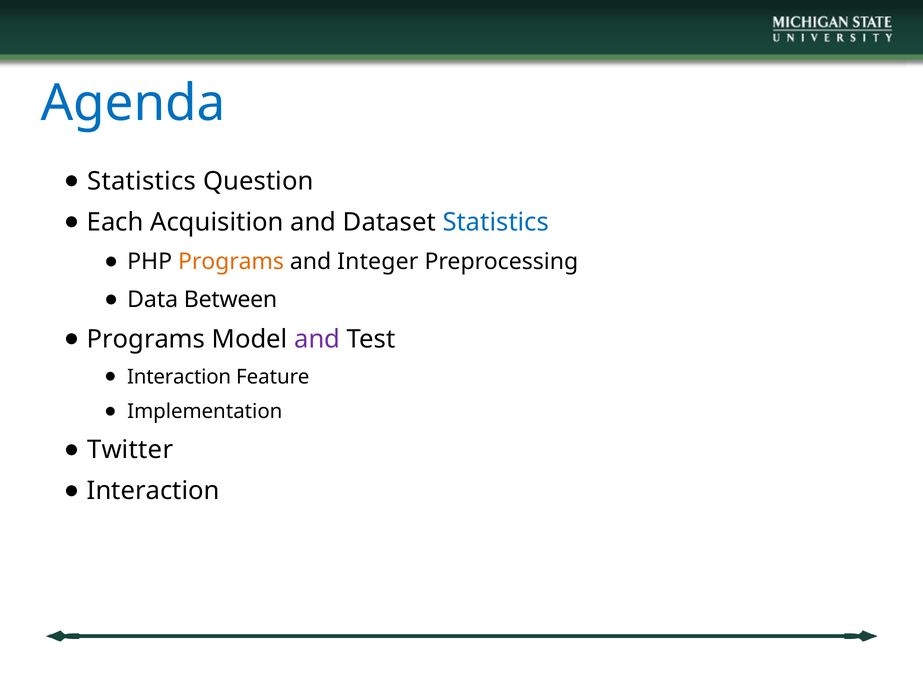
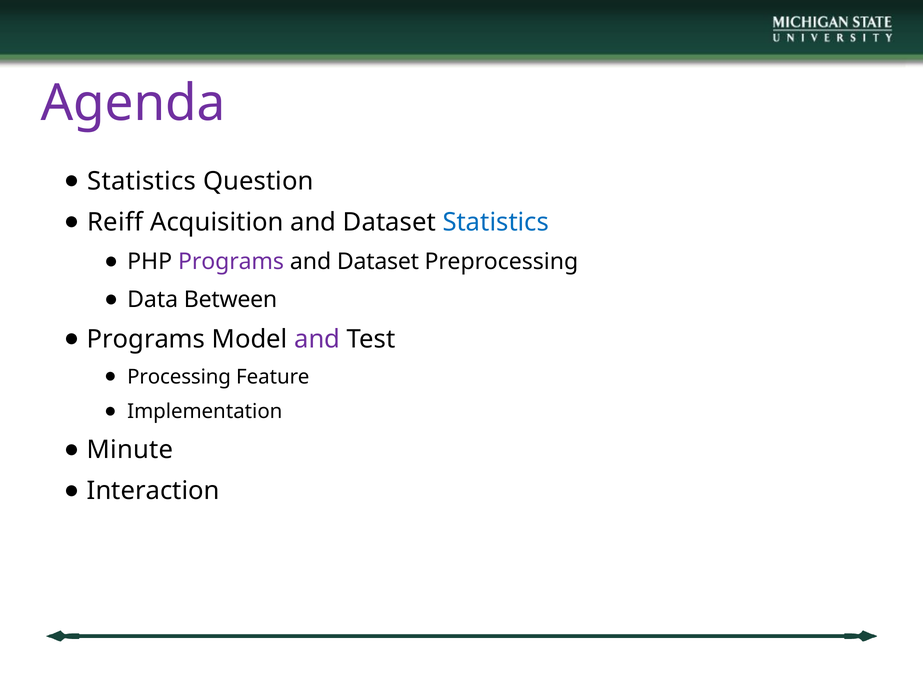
Agenda colour: blue -> purple
Each: Each -> Reiff
Programs at (231, 262) colour: orange -> purple
Integer at (378, 262): Integer -> Dataset
Interaction at (179, 377): Interaction -> Processing
Twitter: Twitter -> Minute
